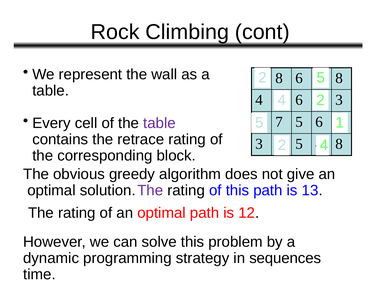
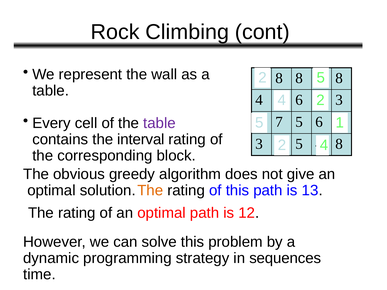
8 6: 6 -> 8
retrace: retrace -> interval
The at (150, 191) colour: purple -> orange
